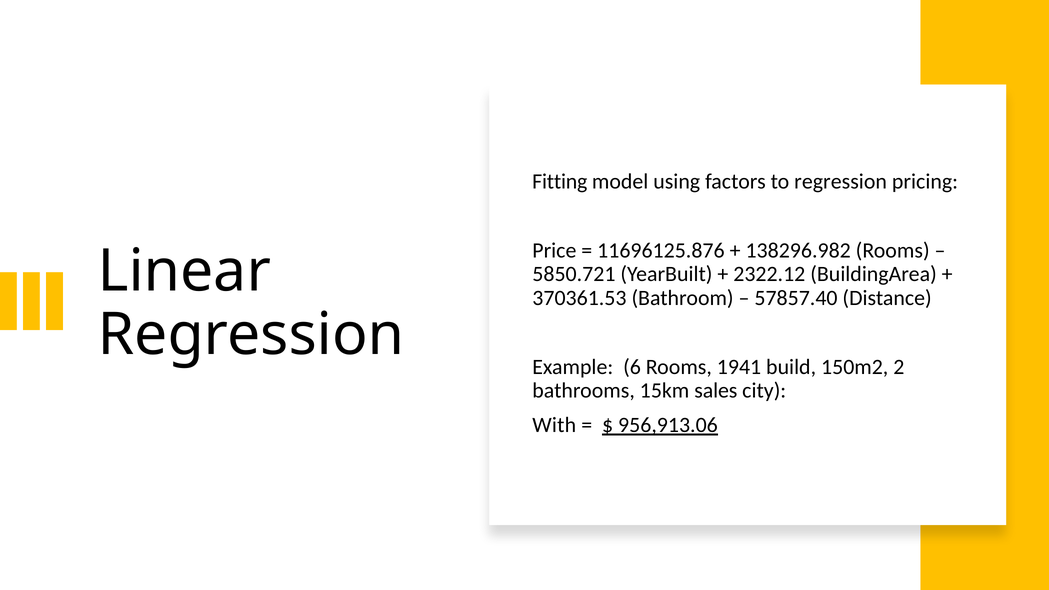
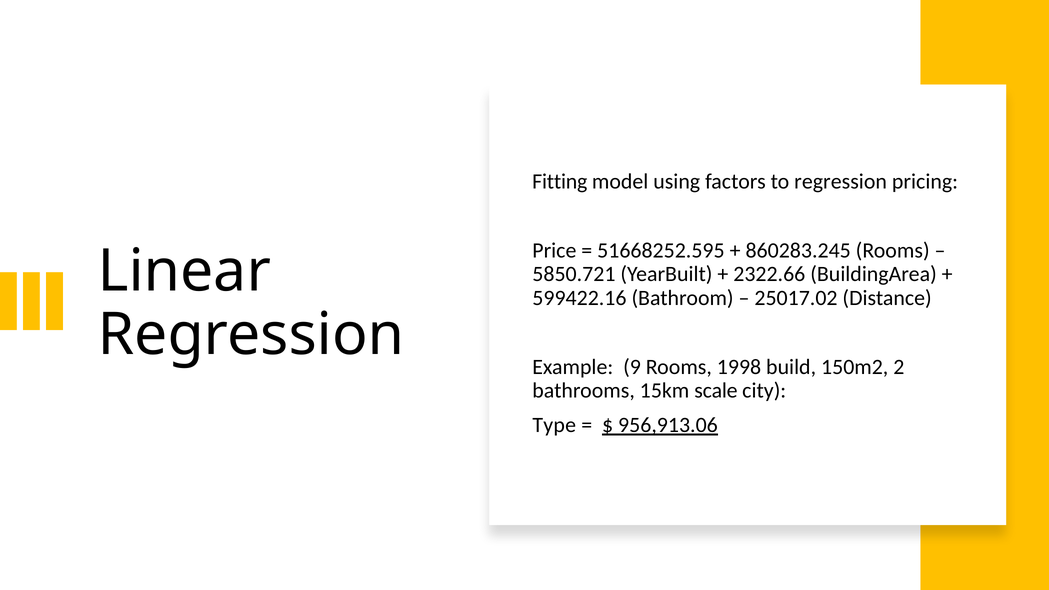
11696125.876: 11696125.876 -> 51668252.595
138296.982: 138296.982 -> 860283.245
2322.12: 2322.12 -> 2322.66
370361.53: 370361.53 -> 599422.16
57857.40: 57857.40 -> 25017.02
6: 6 -> 9
1941: 1941 -> 1998
sales: sales -> scale
With: With -> Type
